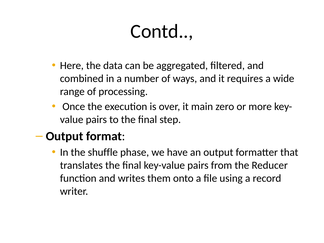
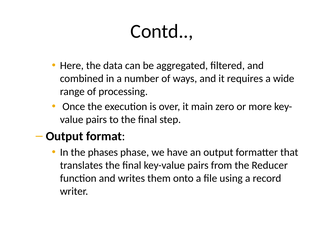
shuffle: shuffle -> phases
